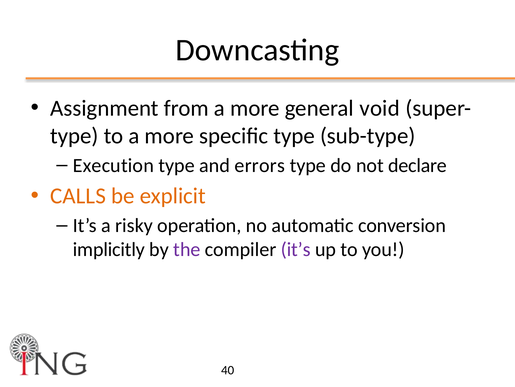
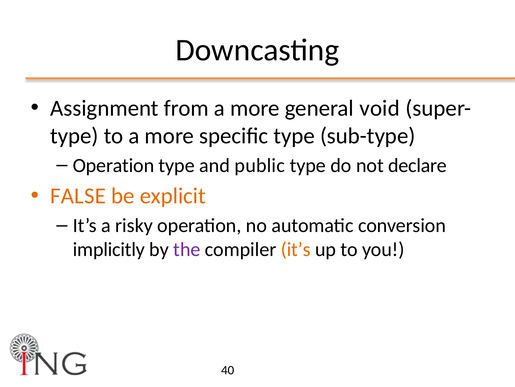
Execution at (113, 165): Execution -> Operation
errors: errors -> public
CALLS: CALLS -> FALSE
it’s at (296, 249) colour: purple -> orange
